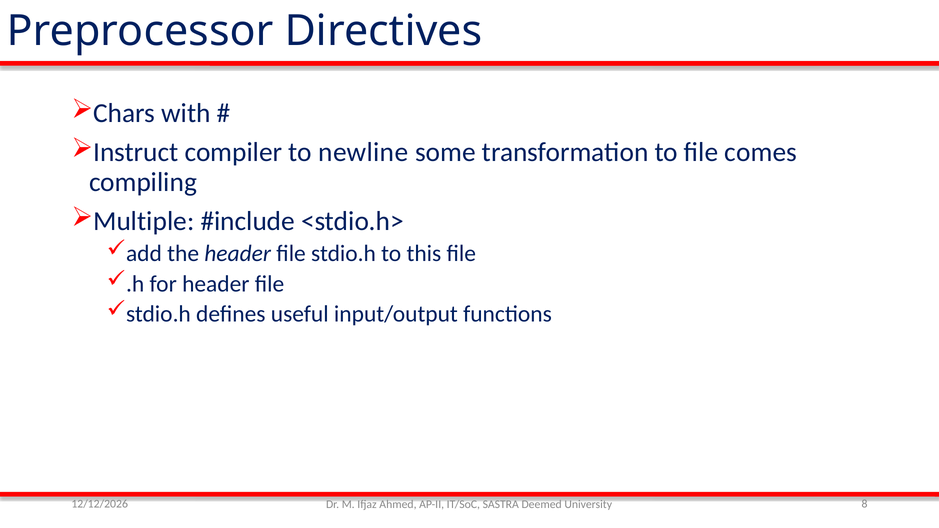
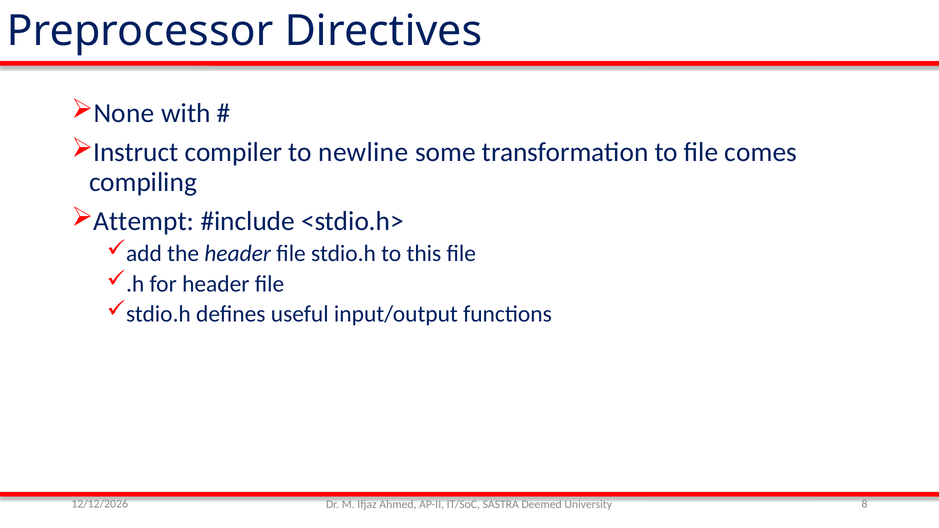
Chars: Chars -> None
Multiple: Multiple -> Attempt
